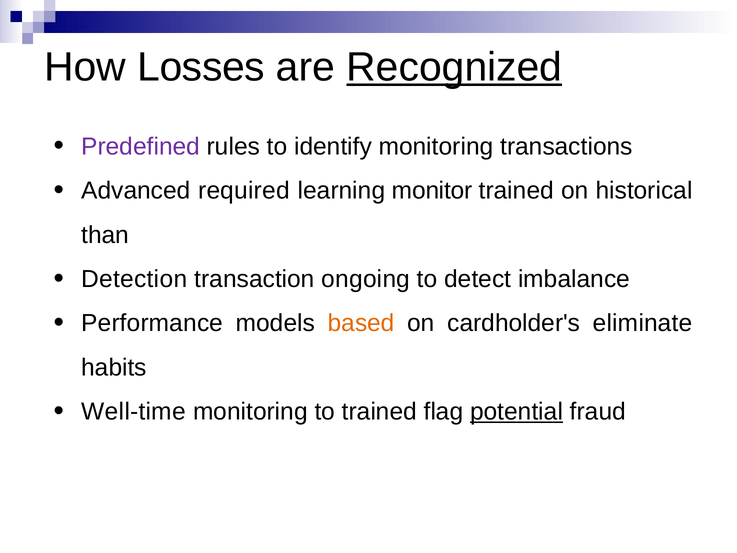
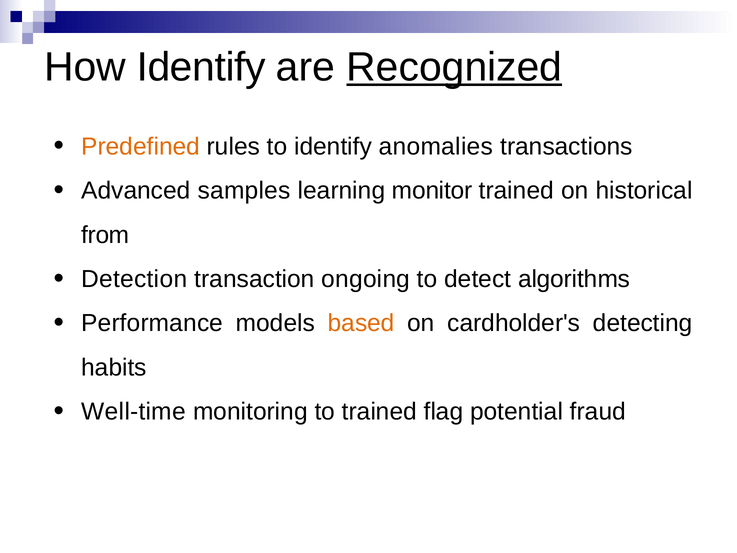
How Losses: Losses -> Identify
Predefined colour: purple -> orange
identify monitoring: monitoring -> anomalies
required: required -> samples
than: than -> from
imbalance: imbalance -> algorithms
eliminate: eliminate -> detecting
potential underline: present -> none
